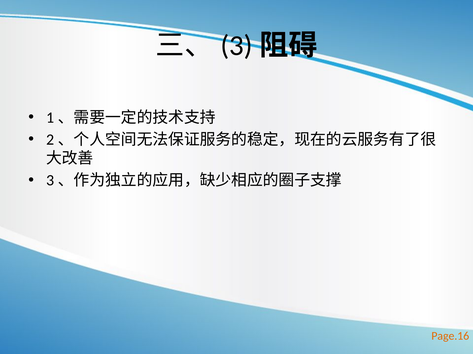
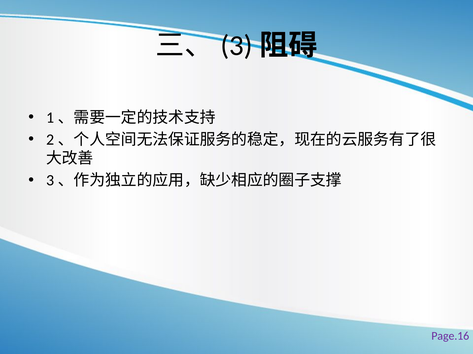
Page.16 colour: orange -> purple
